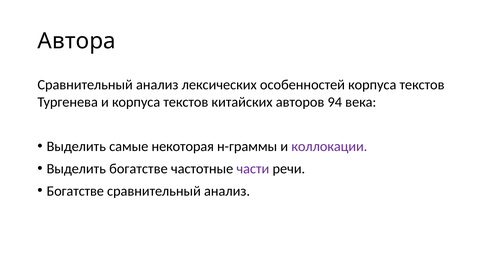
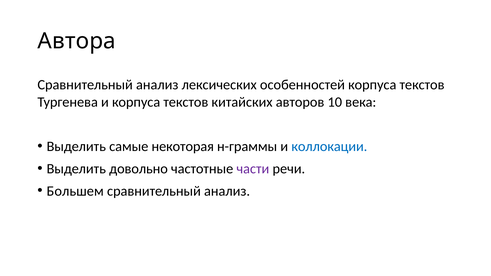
94: 94 -> 10
коллокации colour: purple -> blue
Выделить богатстве: богатстве -> довольно
Богатстве at (75, 191): Богатстве -> Большем
